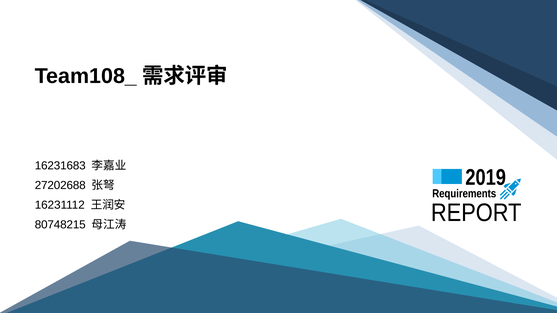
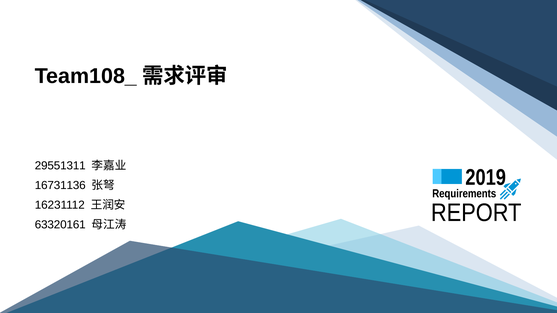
16231683: 16231683 -> 29551311
27202688: 27202688 -> 16731136
80748215: 80748215 -> 63320161
